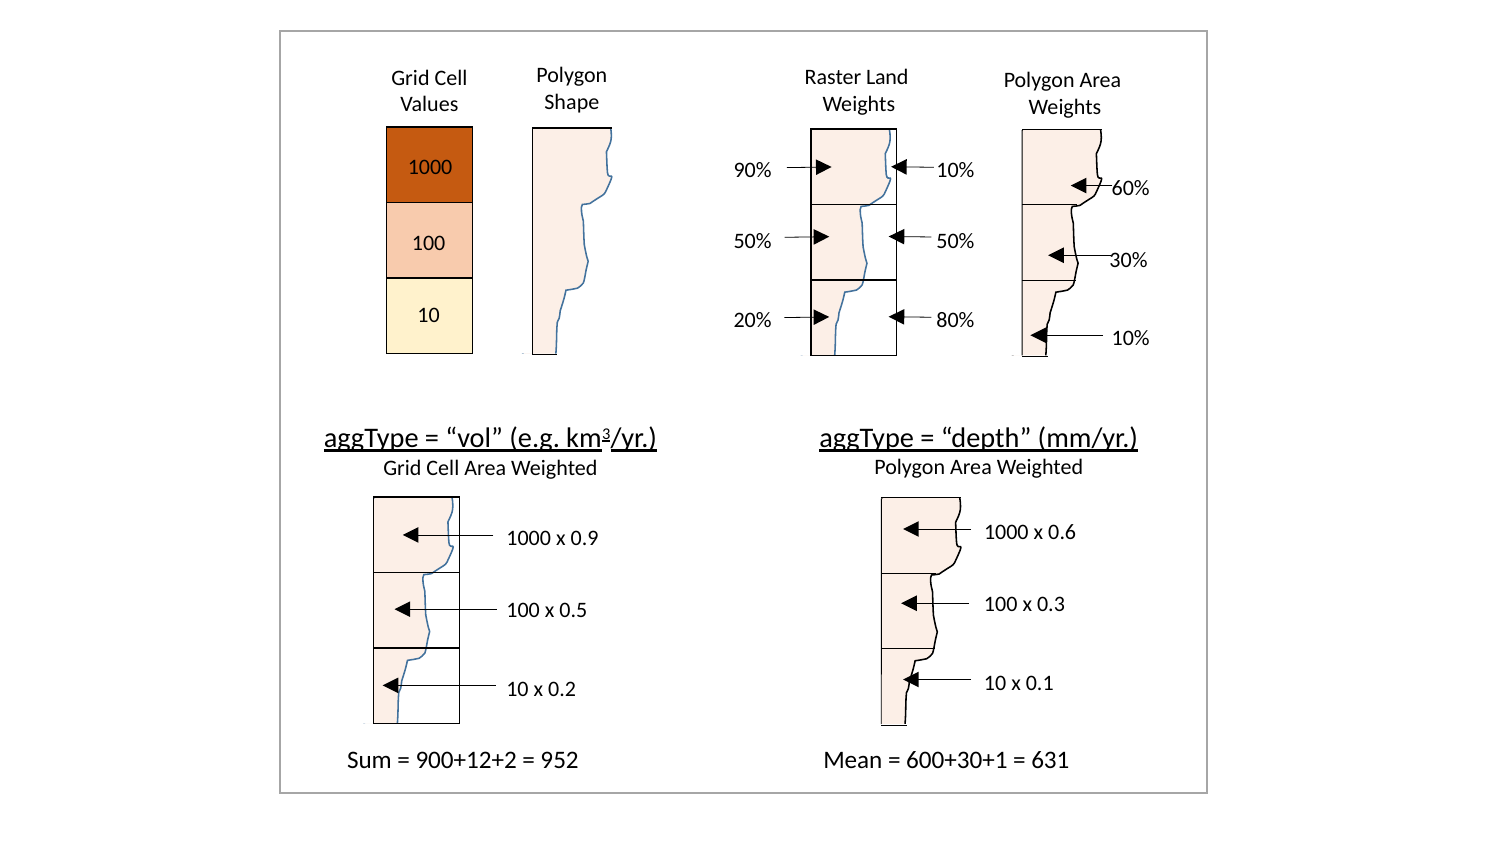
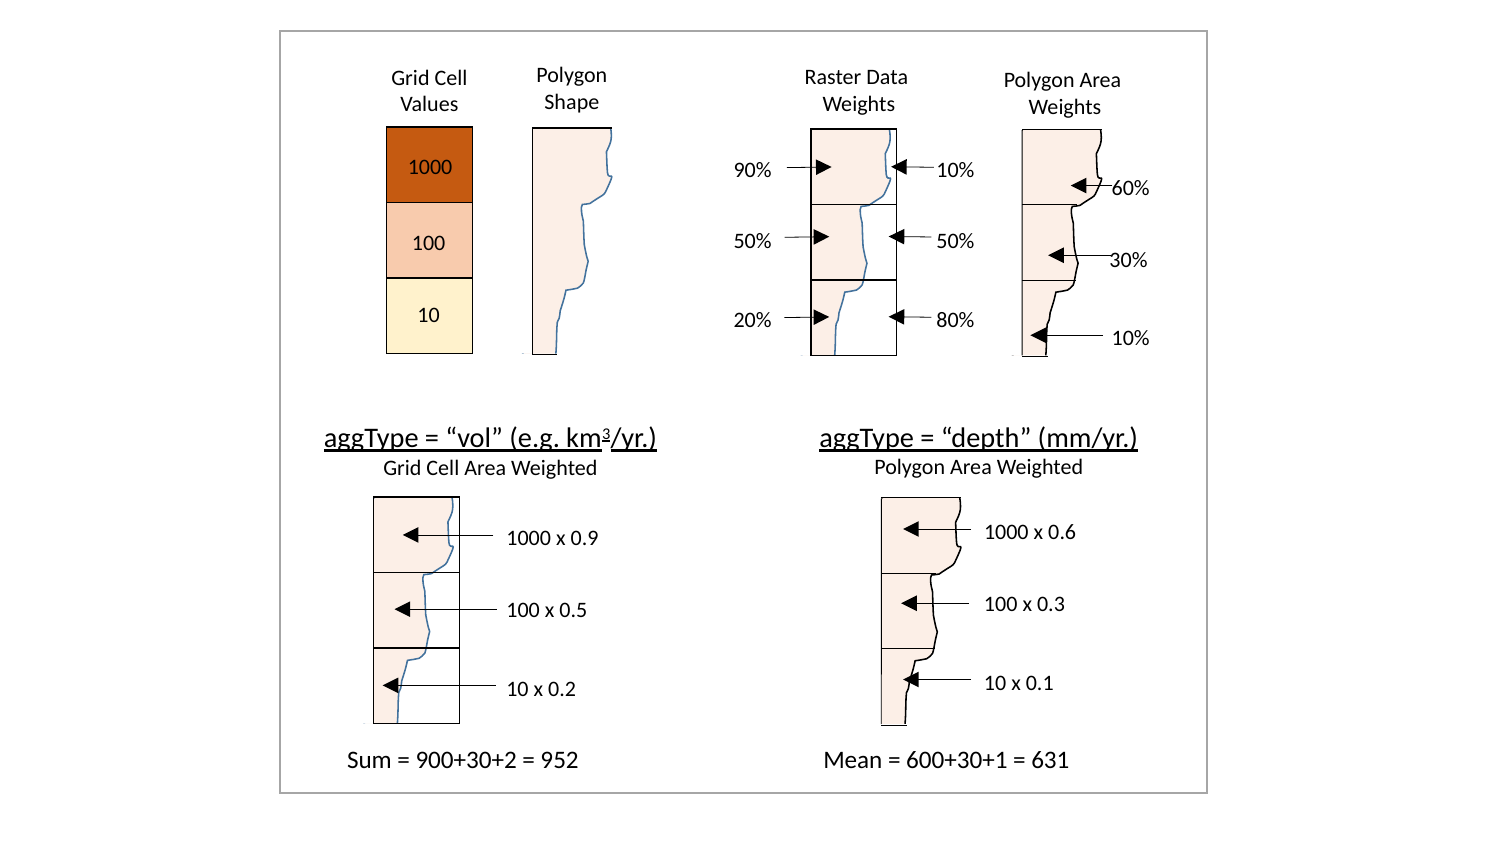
Land: Land -> Data
900+12+2: 900+12+2 -> 900+30+2
